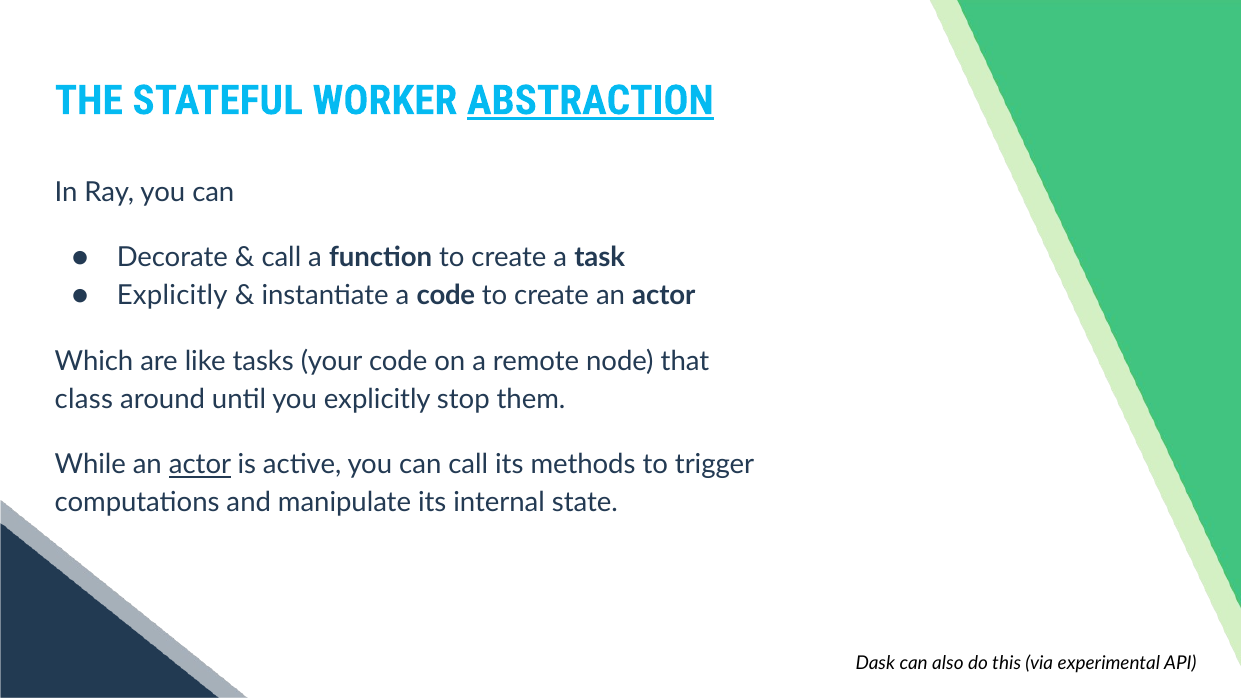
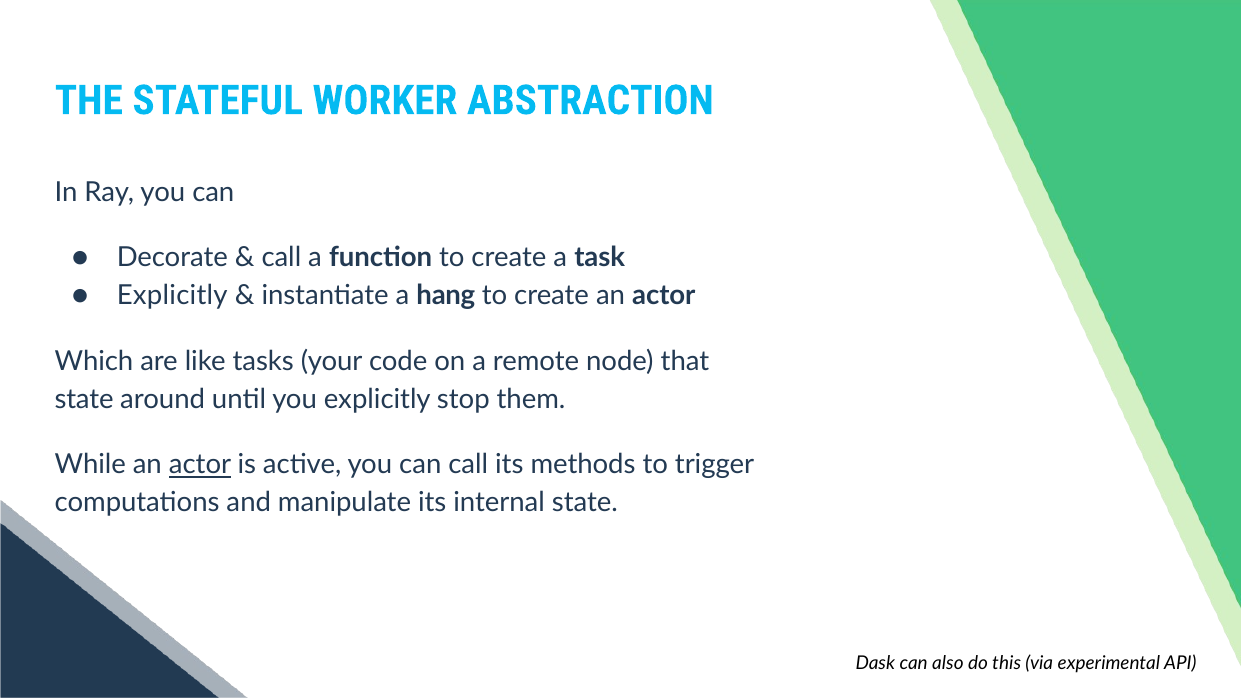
ABSTRACTION underline: present -> none
a code: code -> hang
class at (84, 399): class -> state
